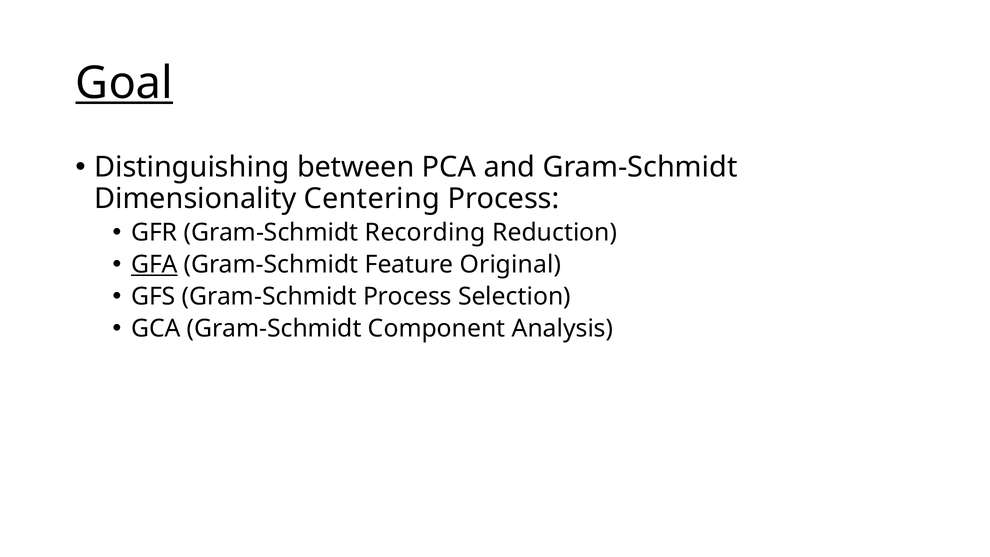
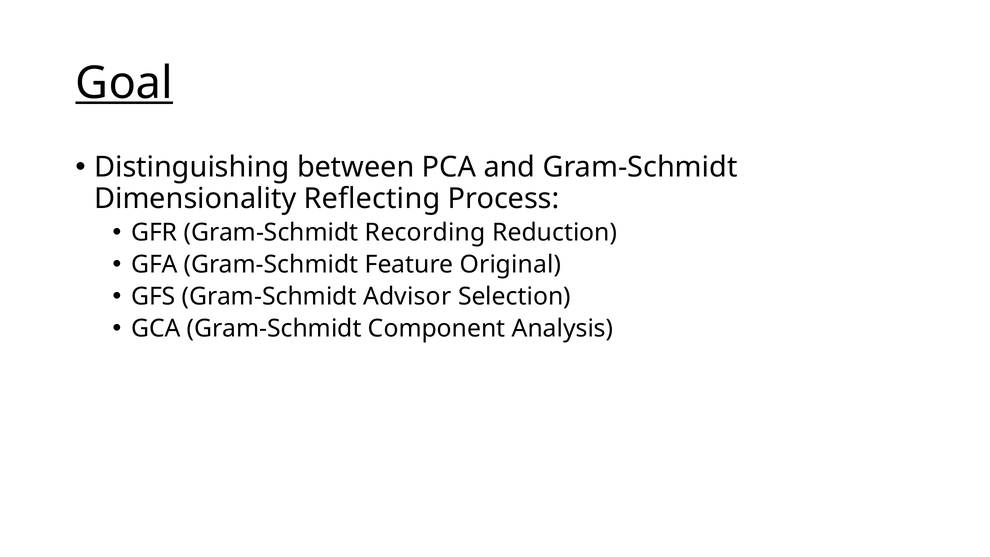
Centering: Centering -> Reflecting
GFA underline: present -> none
Gram-Schmidt Process: Process -> Advisor
